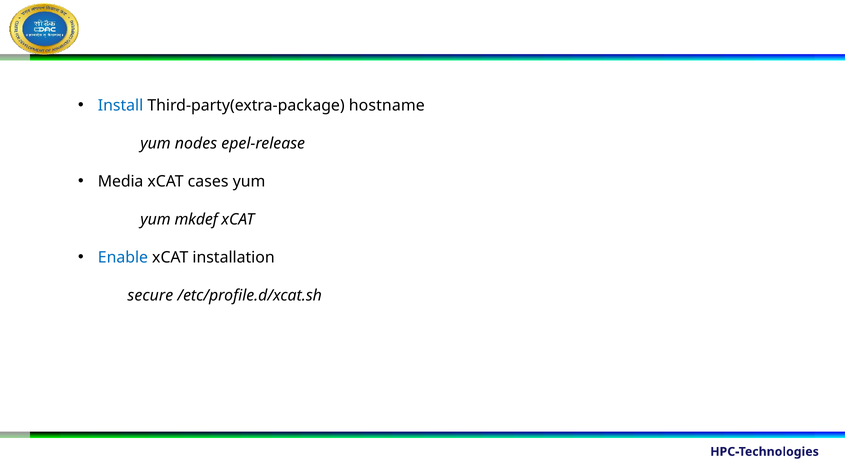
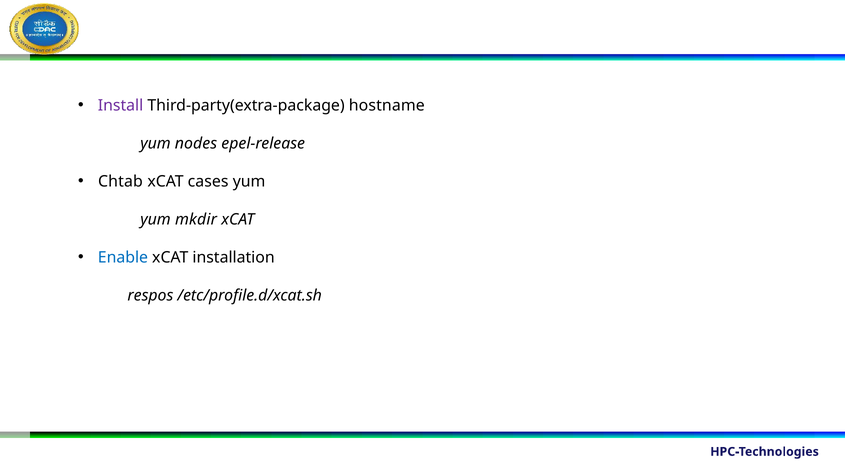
Install colour: blue -> purple
Media: Media -> Chtab
mkdef: mkdef -> mkdir
secure: secure -> respos
